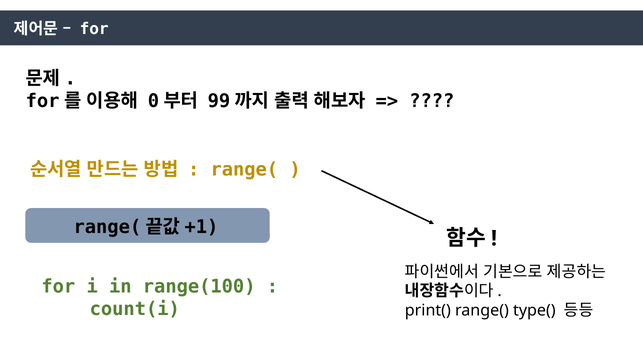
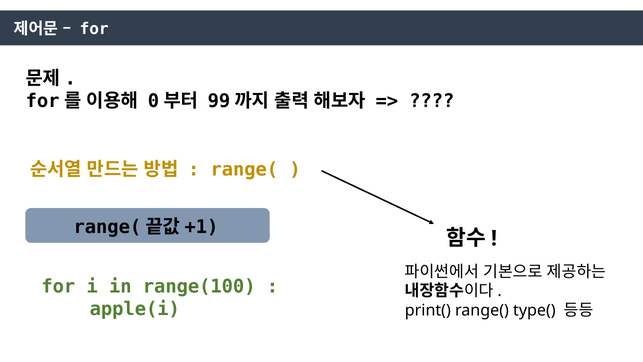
count(i: count(i -> apple(i
